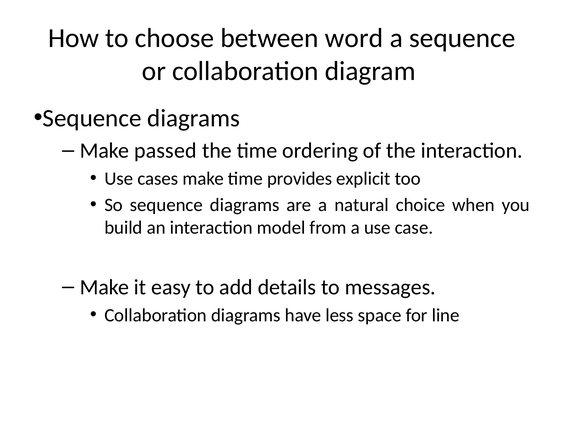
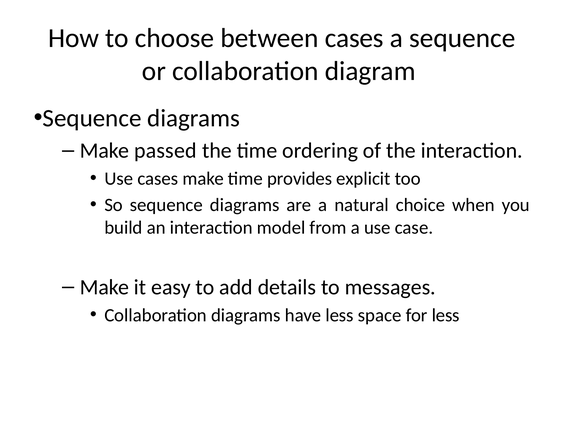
between word: word -> cases
for line: line -> less
